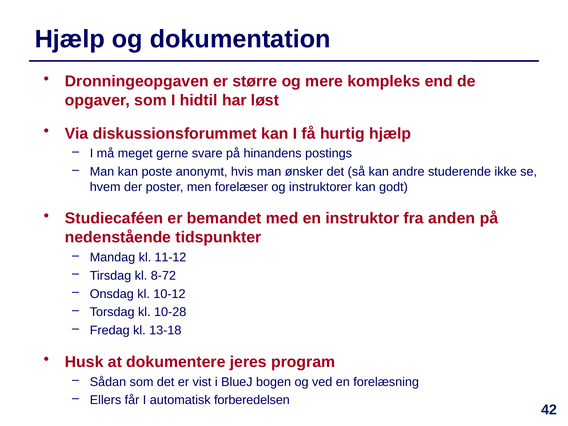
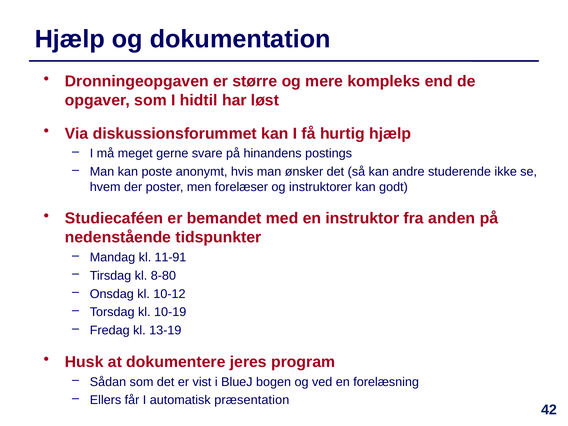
11-12: 11-12 -> 11-91
8-72: 8-72 -> 8-80
10-28: 10-28 -> 10-19
13-18: 13-18 -> 13-19
forberedelsen: forberedelsen -> præsentation
